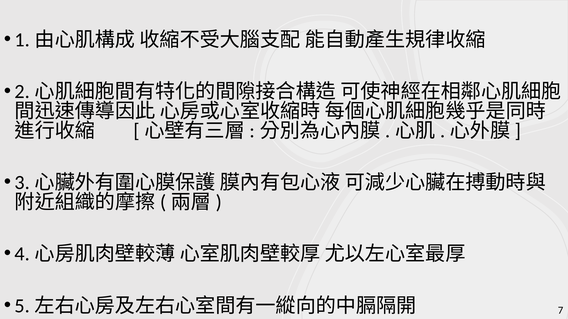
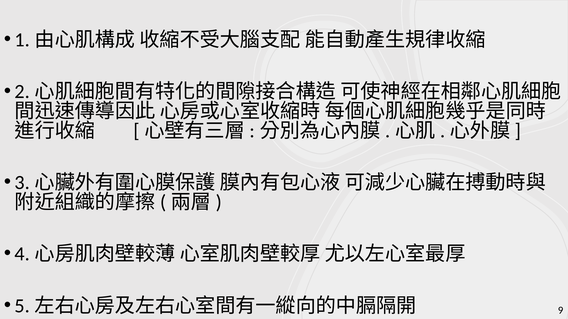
7: 7 -> 9
